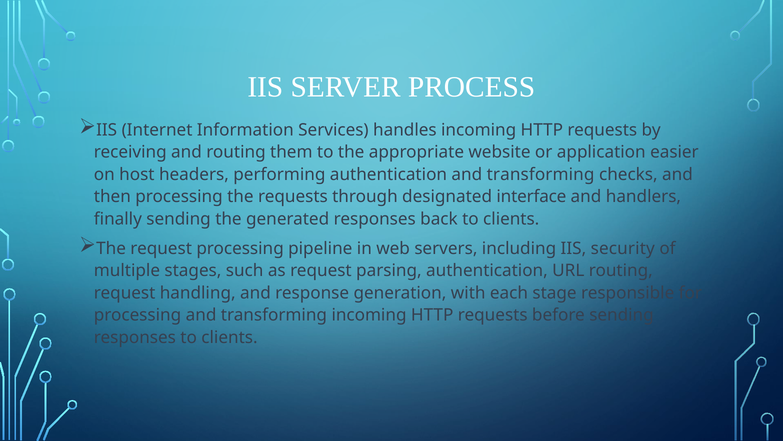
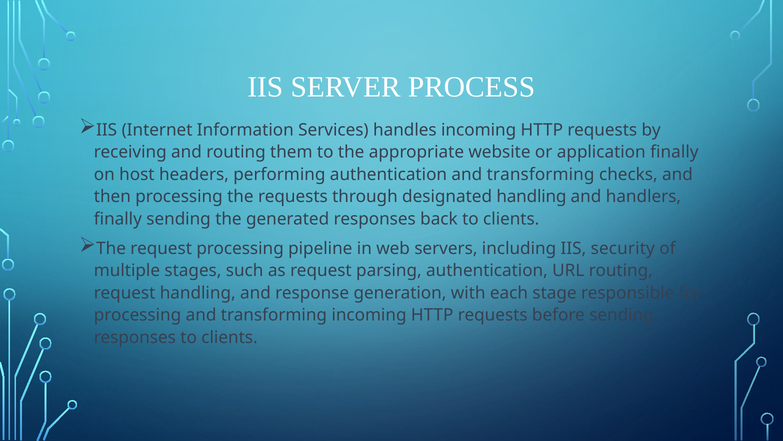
application easier: easier -> finally
designated interface: interface -> handling
